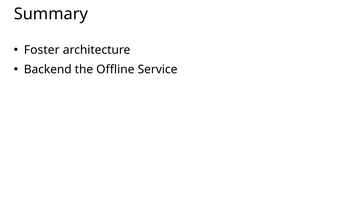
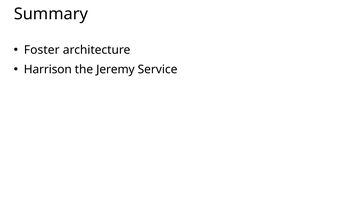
Backend: Backend -> Harrison
Offline: Offline -> Jeremy
